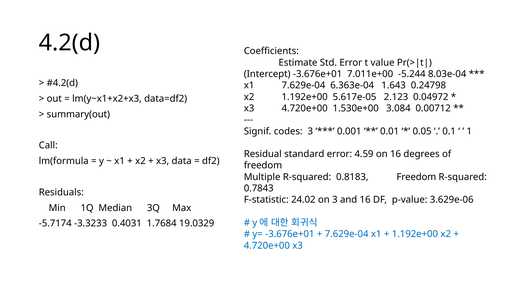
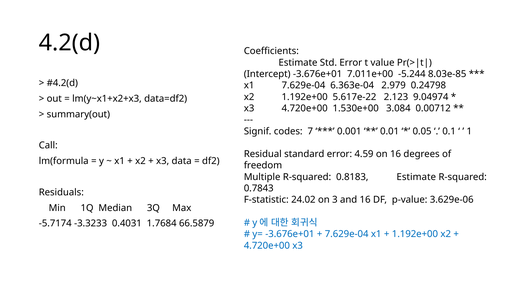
8.03e-04: 8.03e-04 -> 8.03e-85
1.643: 1.643 -> 2.979
5.617e-05: 5.617e-05 -> 5.617e-22
0.04972: 0.04972 -> 9.04974
codes 3: 3 -> 7
0.8183 Freedom: Freedom -> Estimate
19.0329: 19.0329 -> 66.5879
